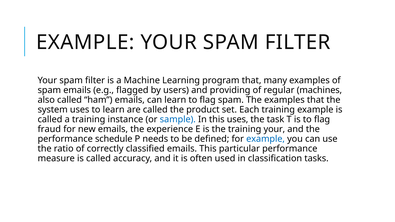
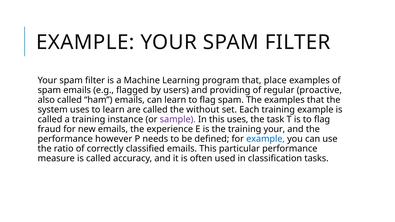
many: many -> place
machines: machines -> proactive
product: product -> without
sample colour: blue -> purple
schedule: schedule -> however
